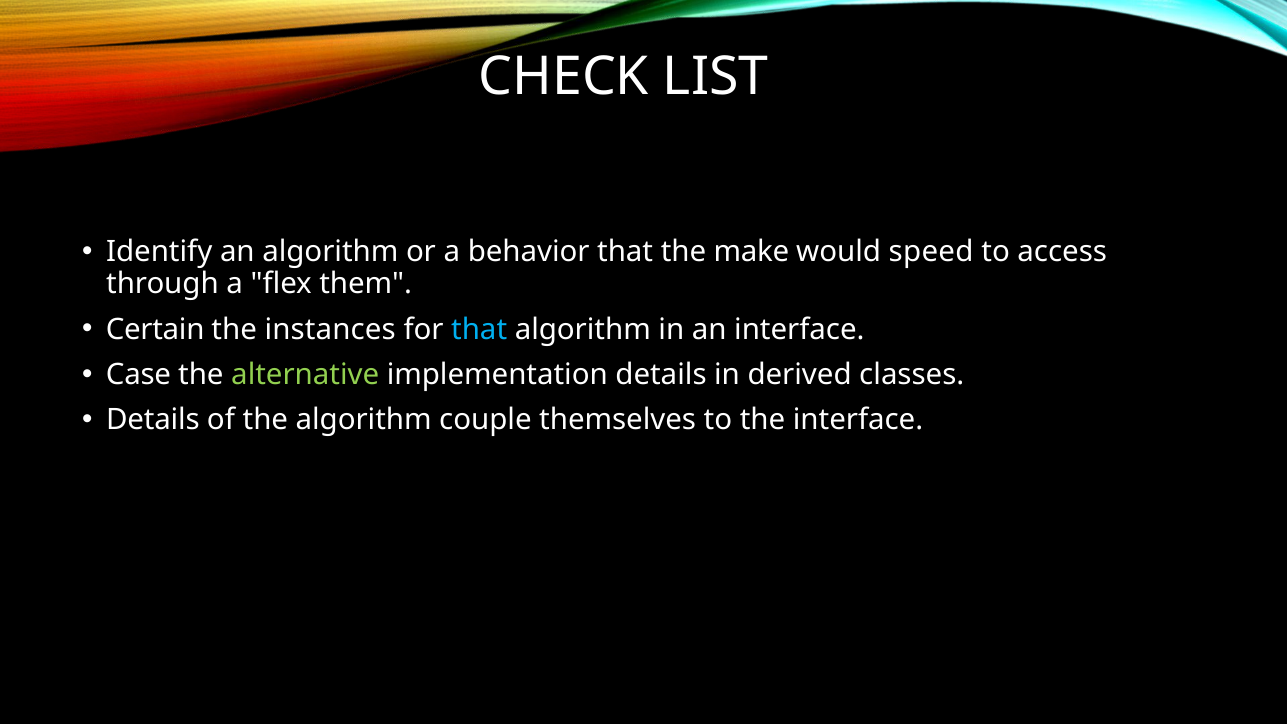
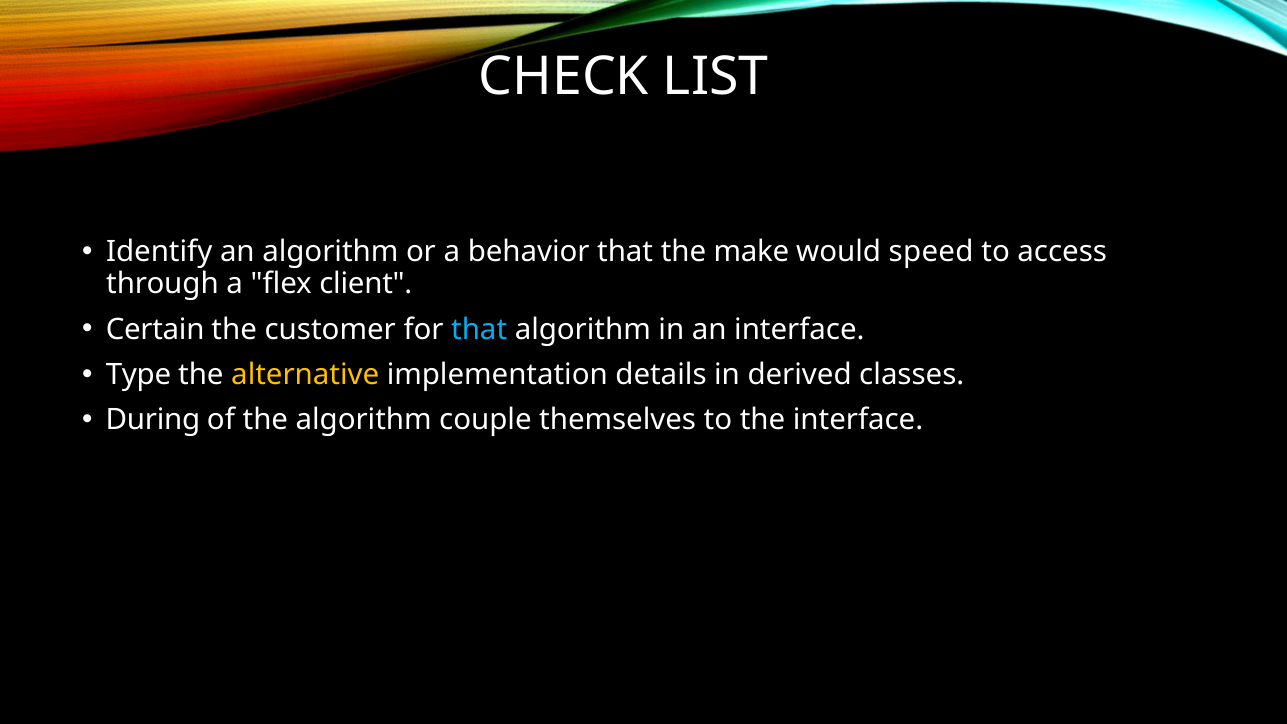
them: them -> client
instances: instances -> customer
Case: Case -> Type
alternative colour: light green -> yellow
Details at (153, 420): Details -> During
